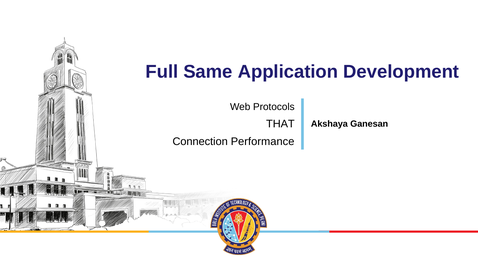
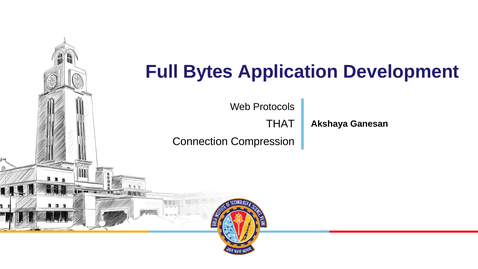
Same: Same -> Bytes
Performance: Performance -> Compression
